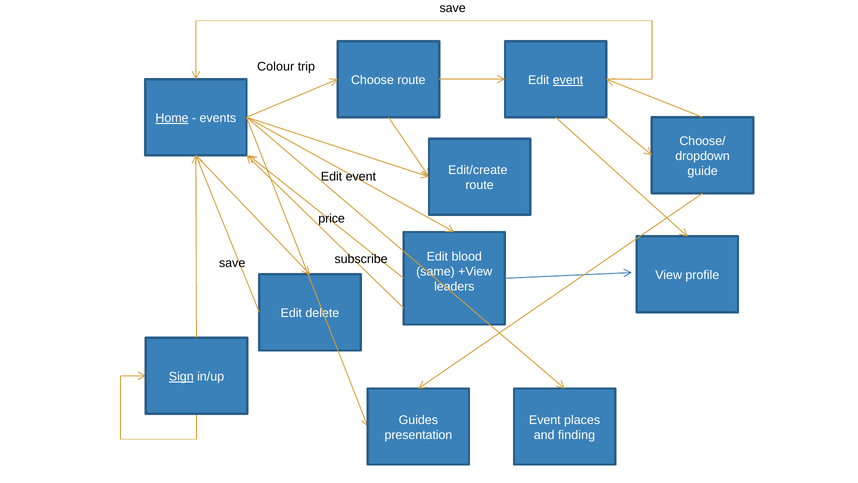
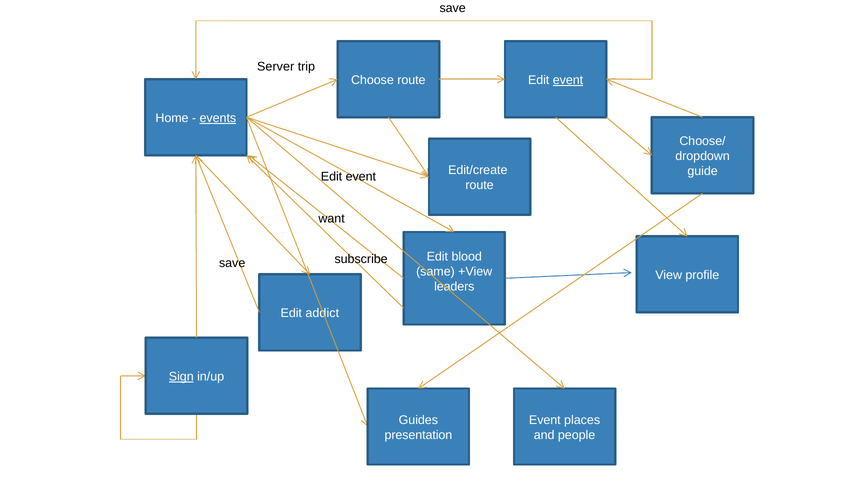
Colour: Colour -> Server
Home underline: present -> none
events underline: none -> present
price: price -> want
delete: delete -> addict
finding: finding -> people
